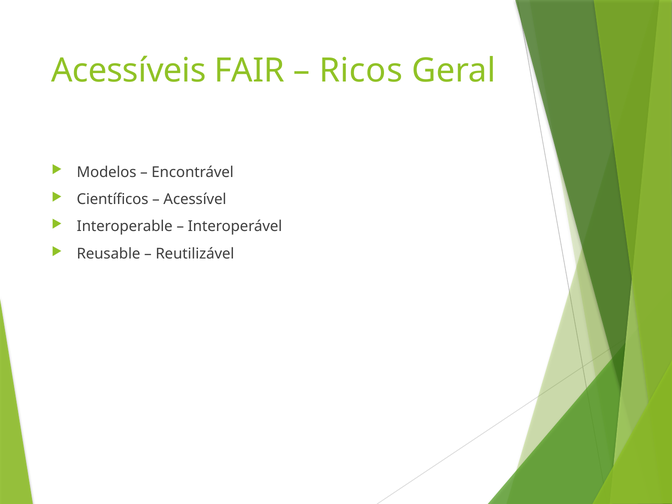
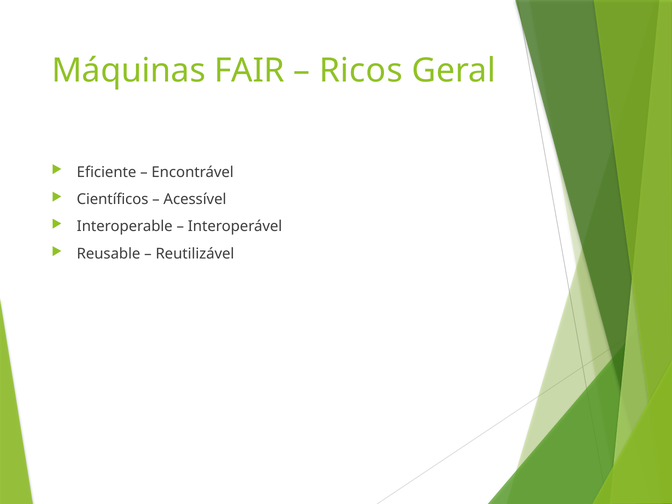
Acessíveis: Acessíveis -> Máquinas
Modelos: Modelos -> Eficiente
